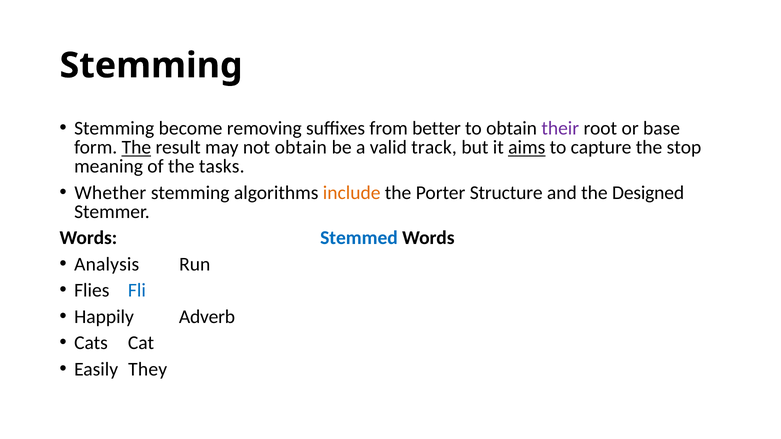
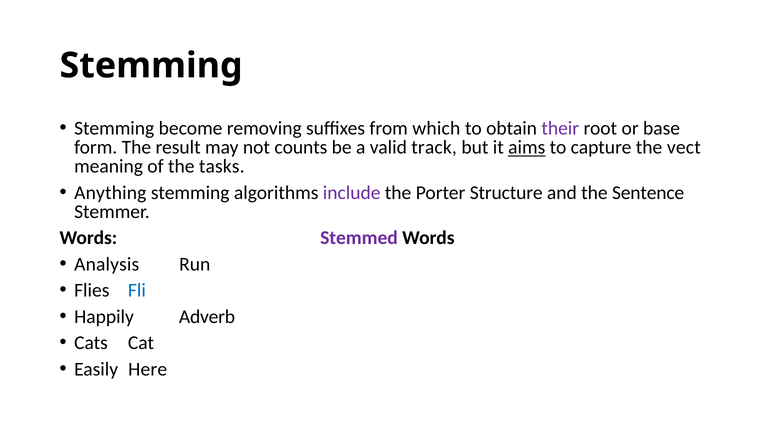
better: better -> which
The at (136, 148) underline: present -> none
not obtain: obtain -> counts
stop: stop -> vect
Whether: Whether -> Anything
include colour: orange -> purple
Designed: Designed -> Sentence
Stemmed colour: blue -> purple
They: They -> Here
